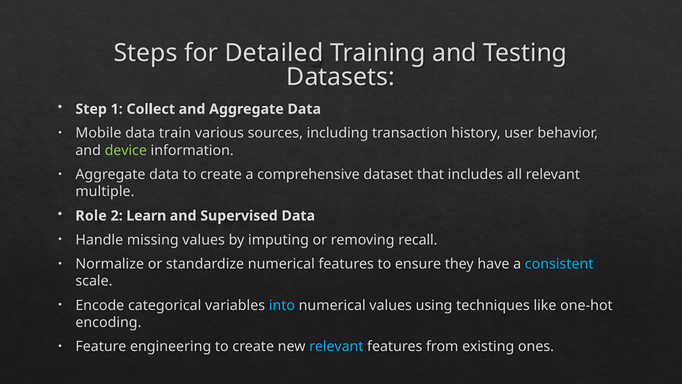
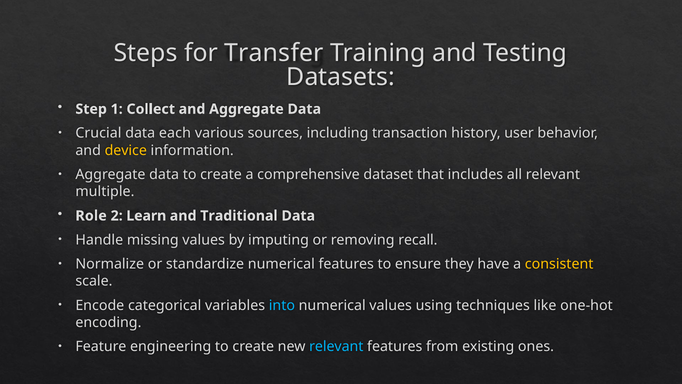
Detailed: Detailed -> Transfer
Mobile: Mobile -> Crucial
train: train -> each
device colour: light green -> yellow
Supervised: Supervised -> Traditional
consistent colour: light blue -> yellow
